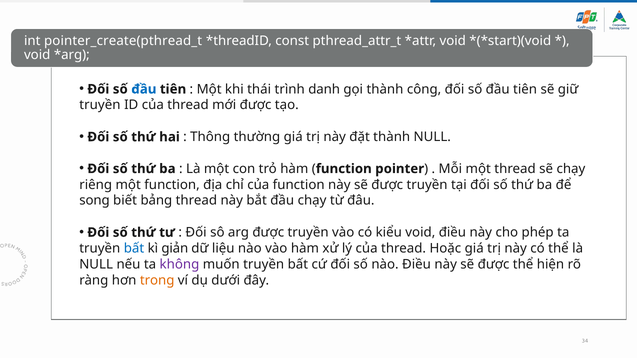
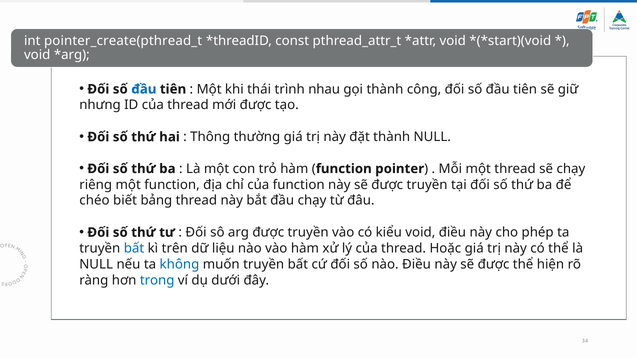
danh: danh -> nhau
truyền at (100, 105): truyền -> nhưng
song: song -> chéo
giản: giản -> trên
không colour: purple -> blue
trong colour: orange -> blue
